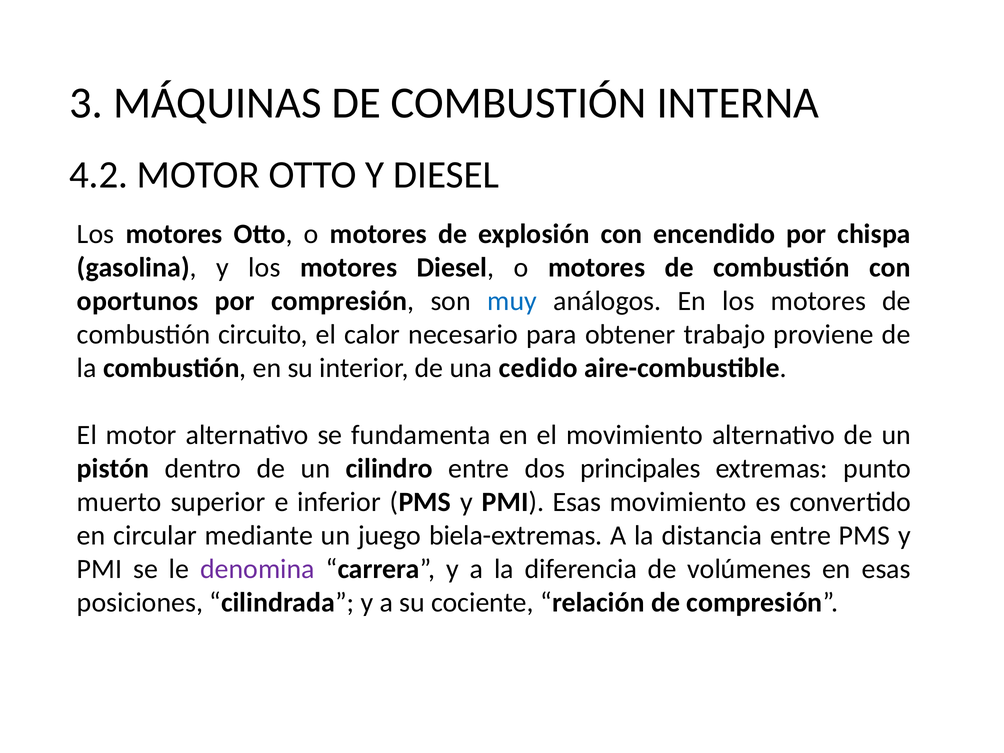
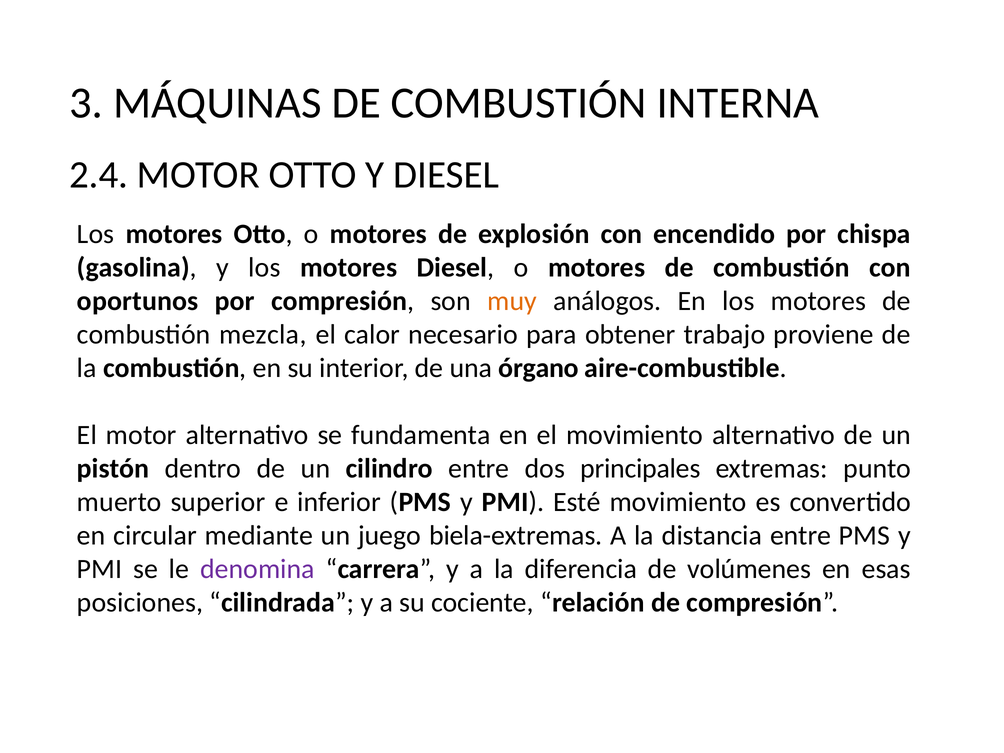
4.2: 4.2 -> 2.4
muy colour: blue -> orange
circuito: circuito -> mezcla
cedido: cedido -> órgano
PMI Esas: Esas -> Esté
